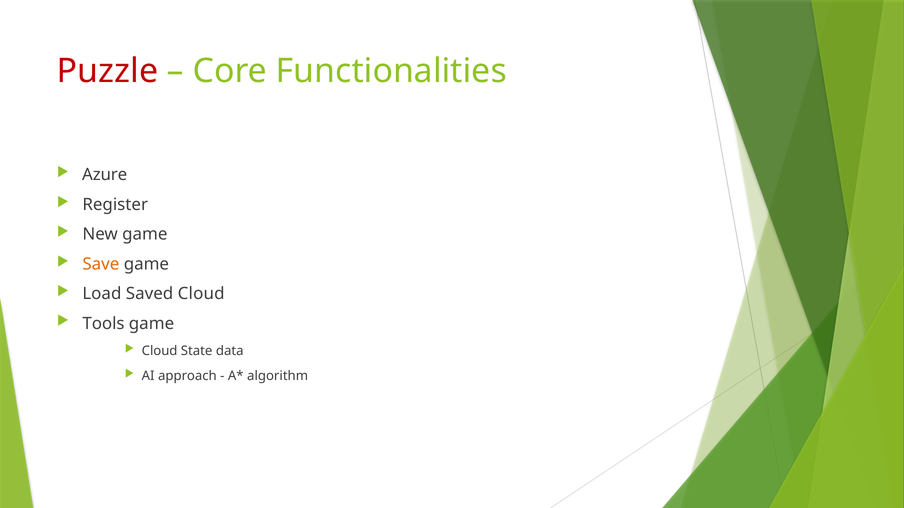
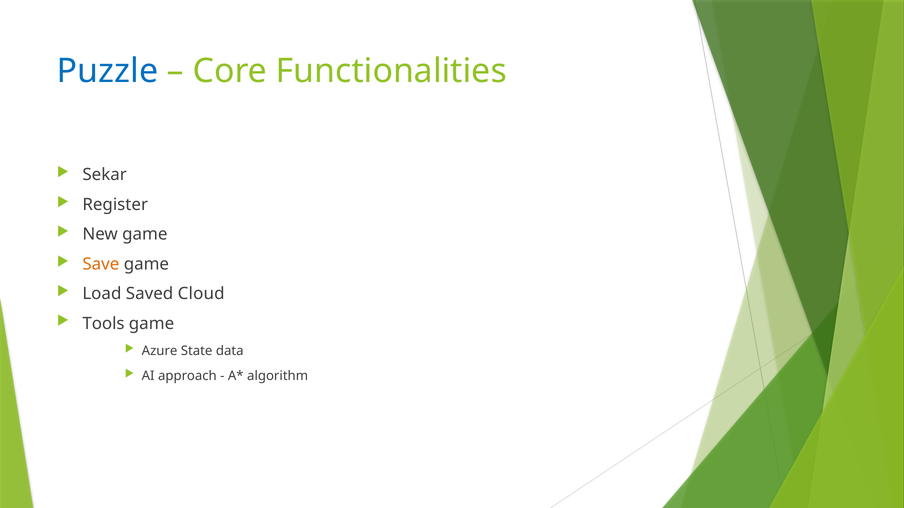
Puzzle colour: red -> blue
Azure: Azure -> Sekar
Cloud at (160, 351): Cloud -> Azure
